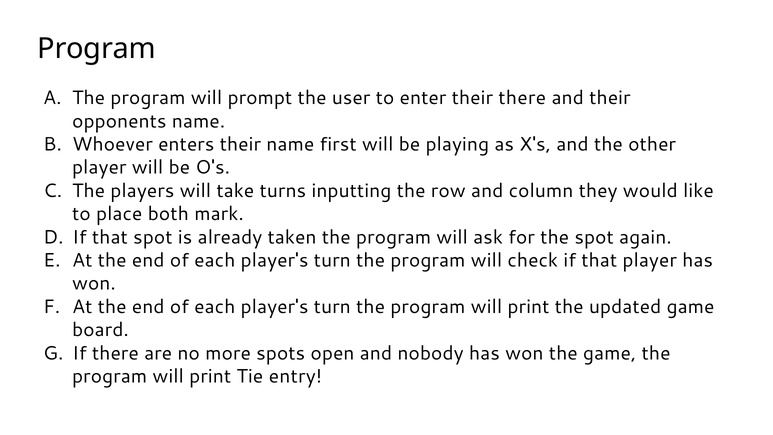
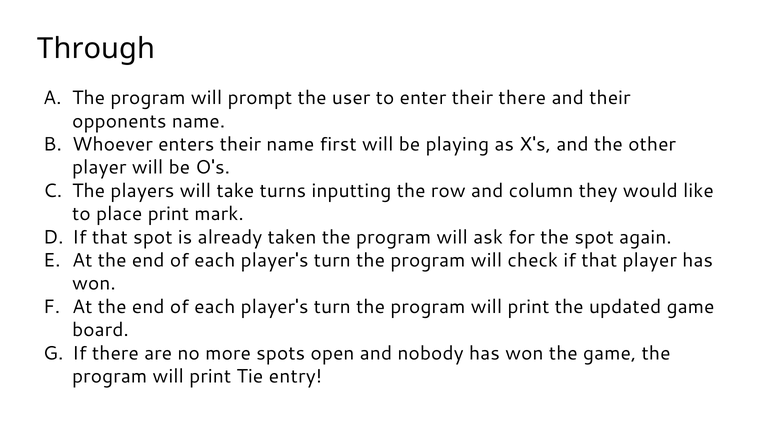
Program at (97, 48): Program -> Through
place both: both -> print
